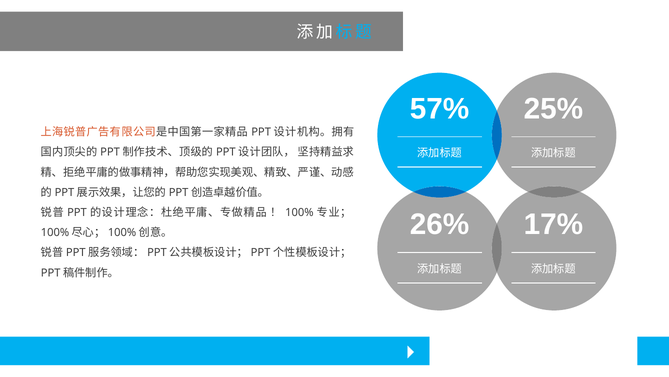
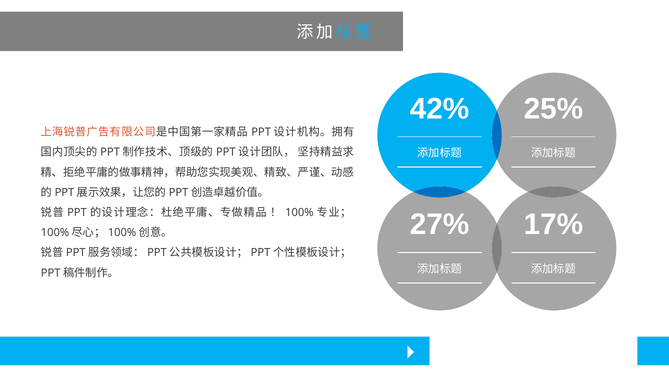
57%: 57% -> 42%
26%: 26% -> 27%
